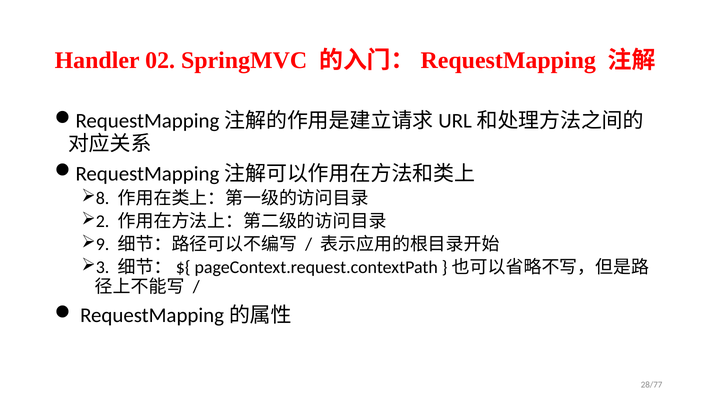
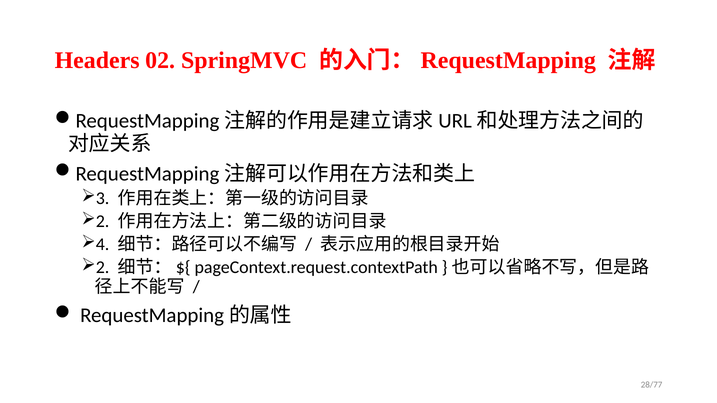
Handler: Handler -> Headers
8: 8 -> 3
9: 9 -> 4
3 at (103, 268): 3 -> 2
